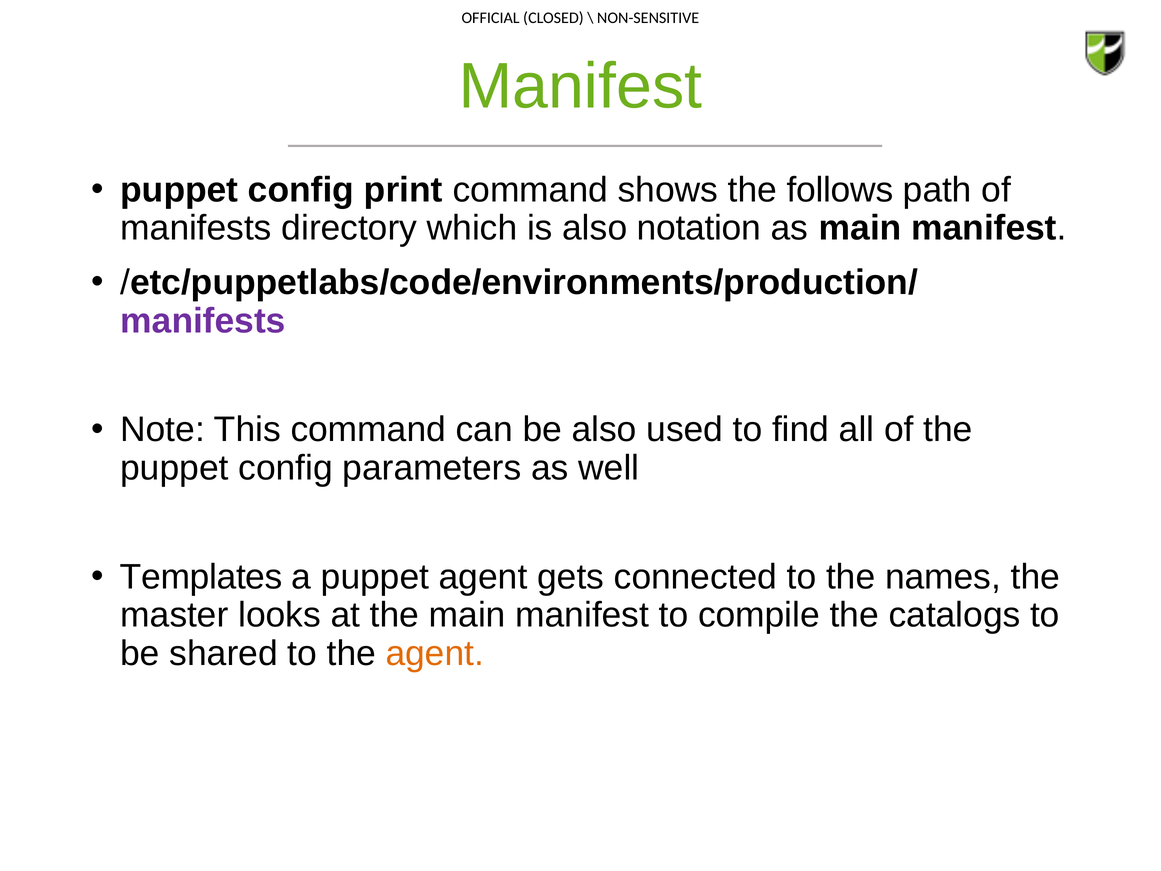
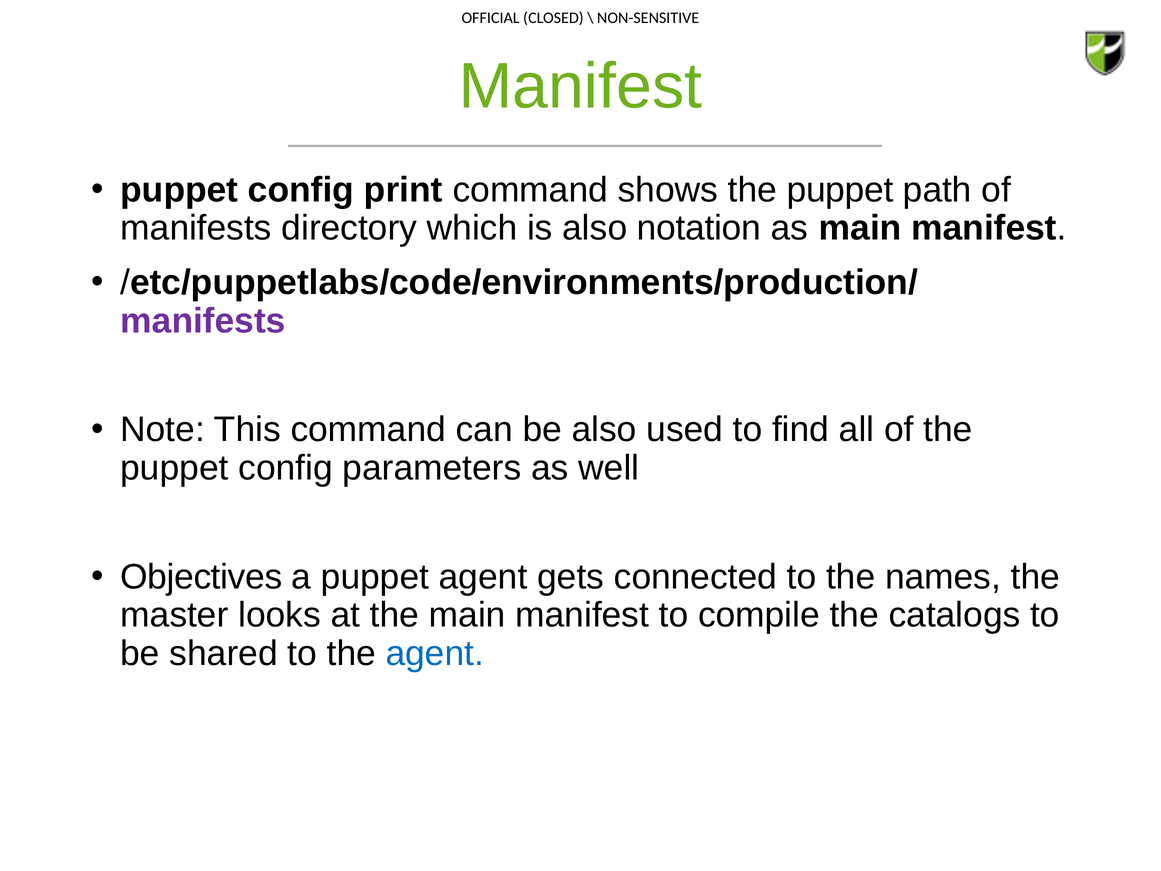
shows the follows: follows -> puppet
Templates: Templates -> Objectives
agent at (435, 653) colour: orange -> blue
